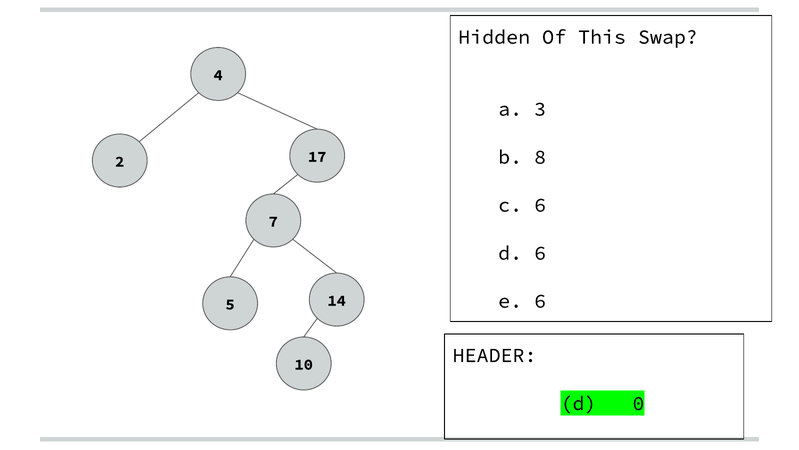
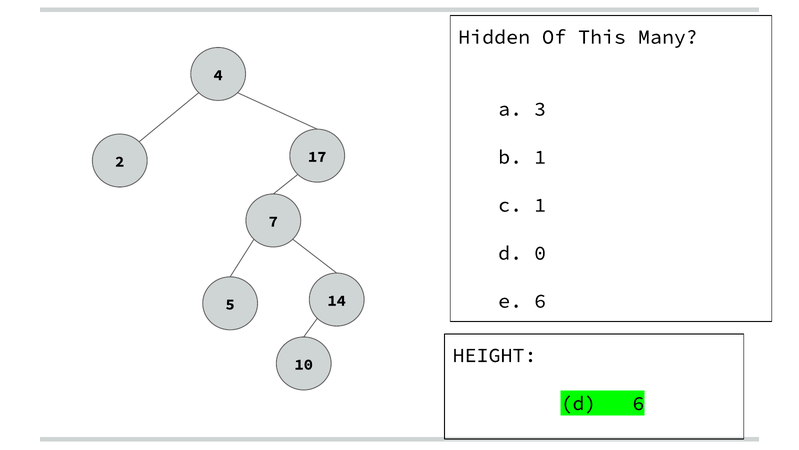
Swap: Swap -> Many
b 8: 8 -> 1
c 6: 6 -> 1
d 6: 6 -> 0
HEADER: HEADER -> HEIGHT
d 0: 0 -> 6
